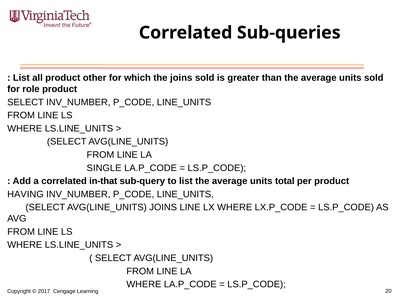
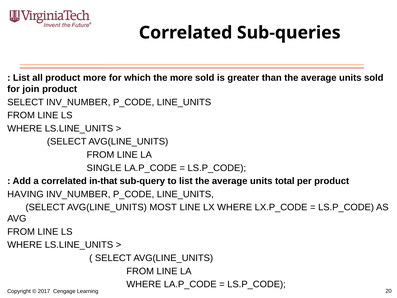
product other: other -> more
the joins: joins -> more
role: role -> join
AVG(LINE_UNITS JOINS: JOINS -> MOST
